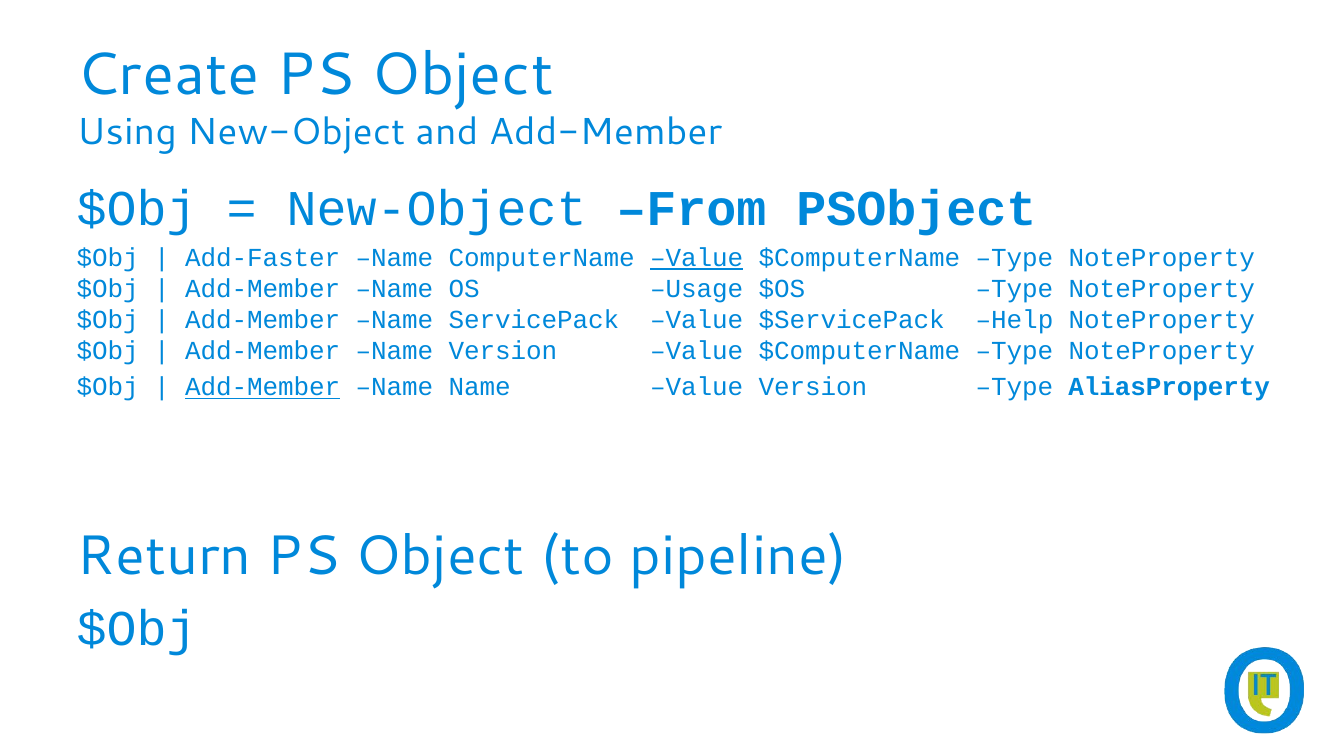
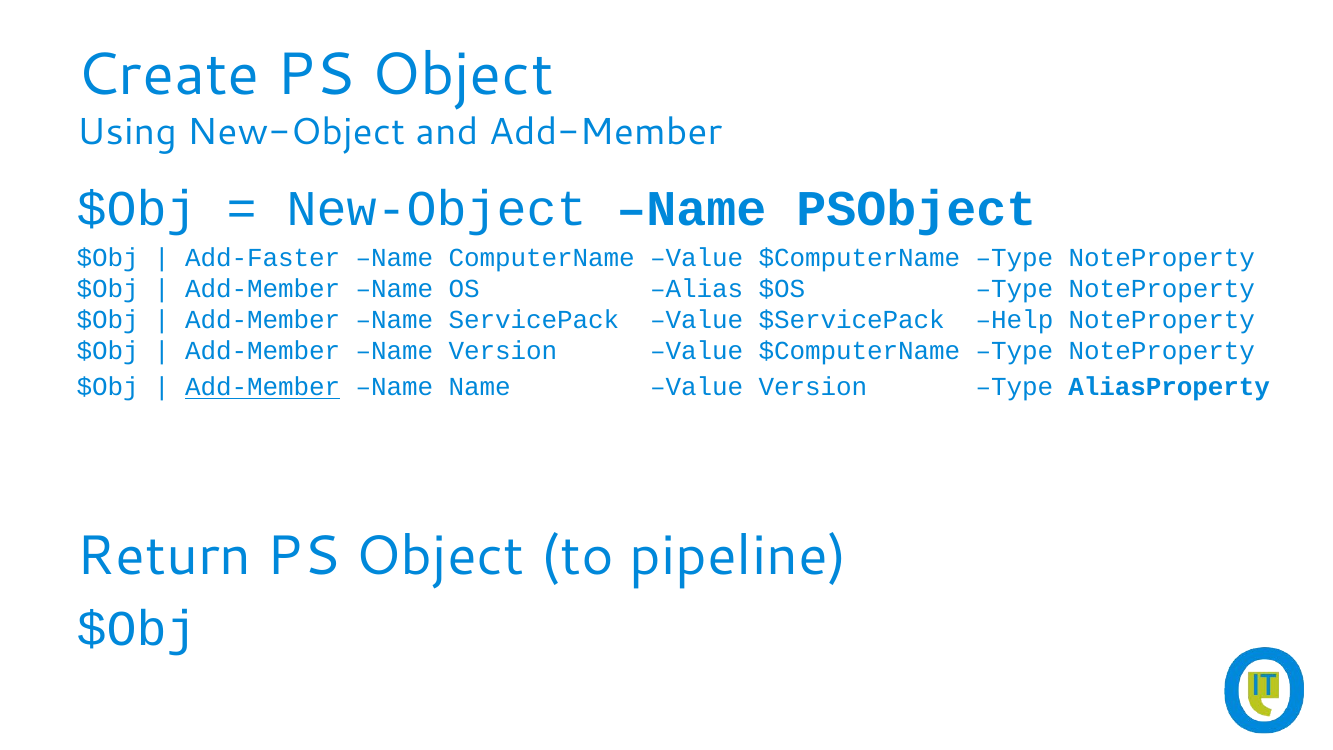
New-Object From: From -> Name
Value at (697, 258) underline: present -> none
Usage: Usage -> Alias
